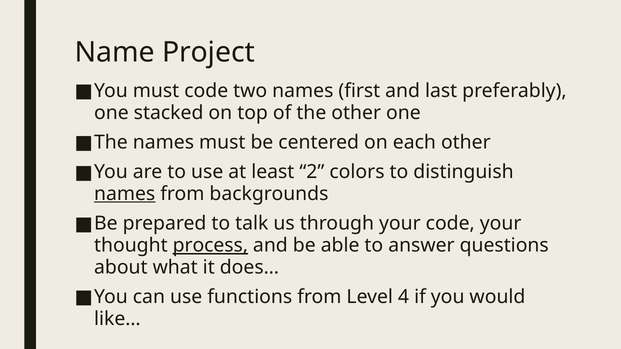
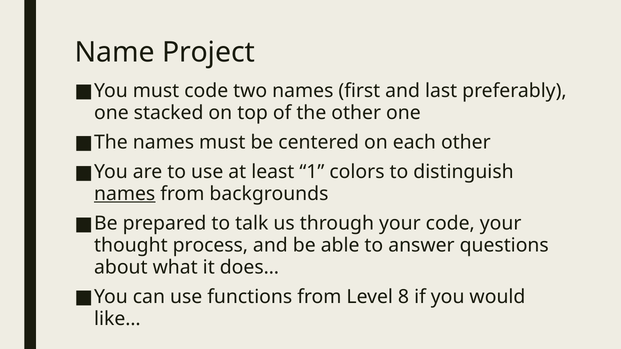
2: 2 -> 1
process underline: present -> none
4: 4 -> 8
